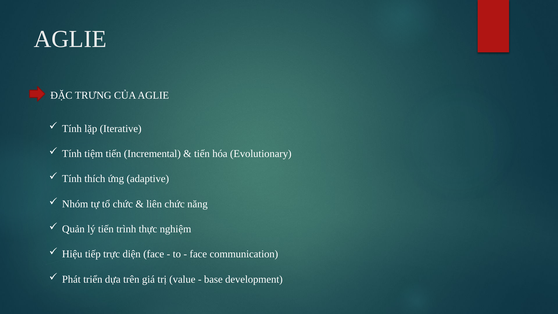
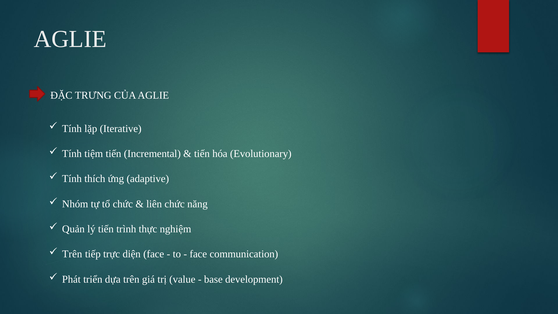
Hiệu at (72, 254): Hiệu -> Trên
